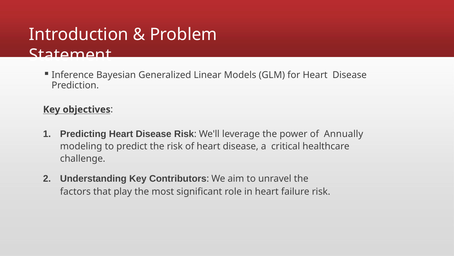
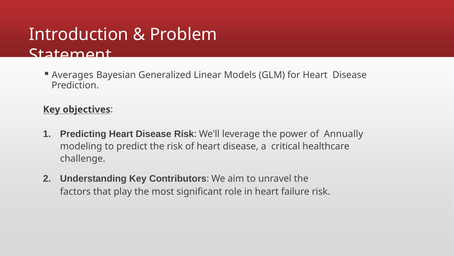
Inference: Inference -> Averages
